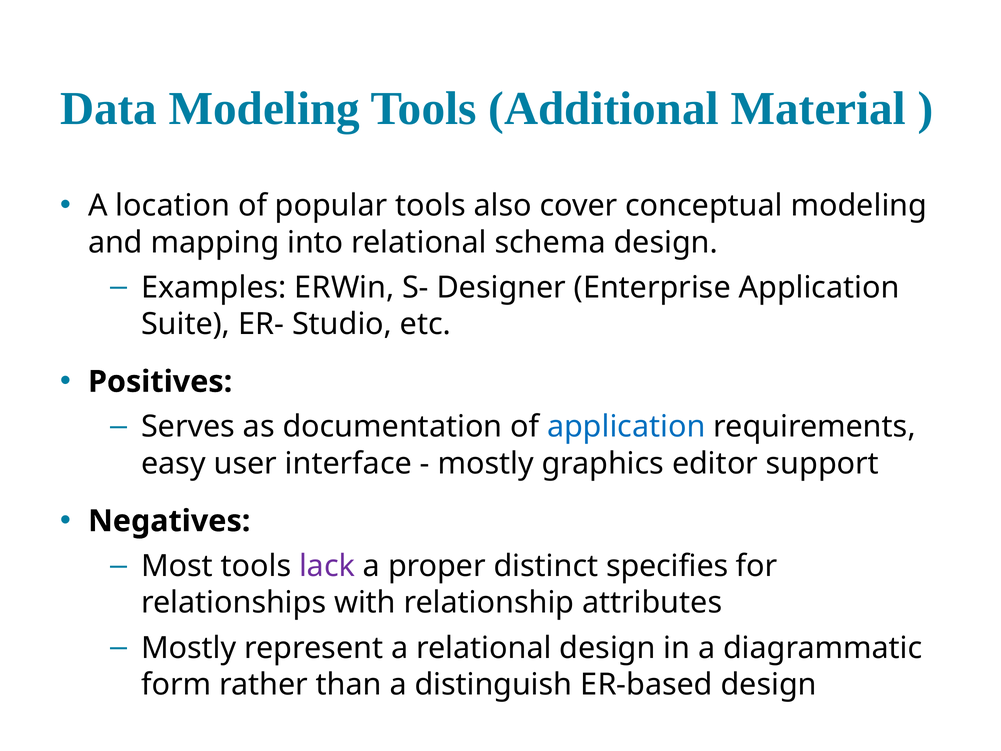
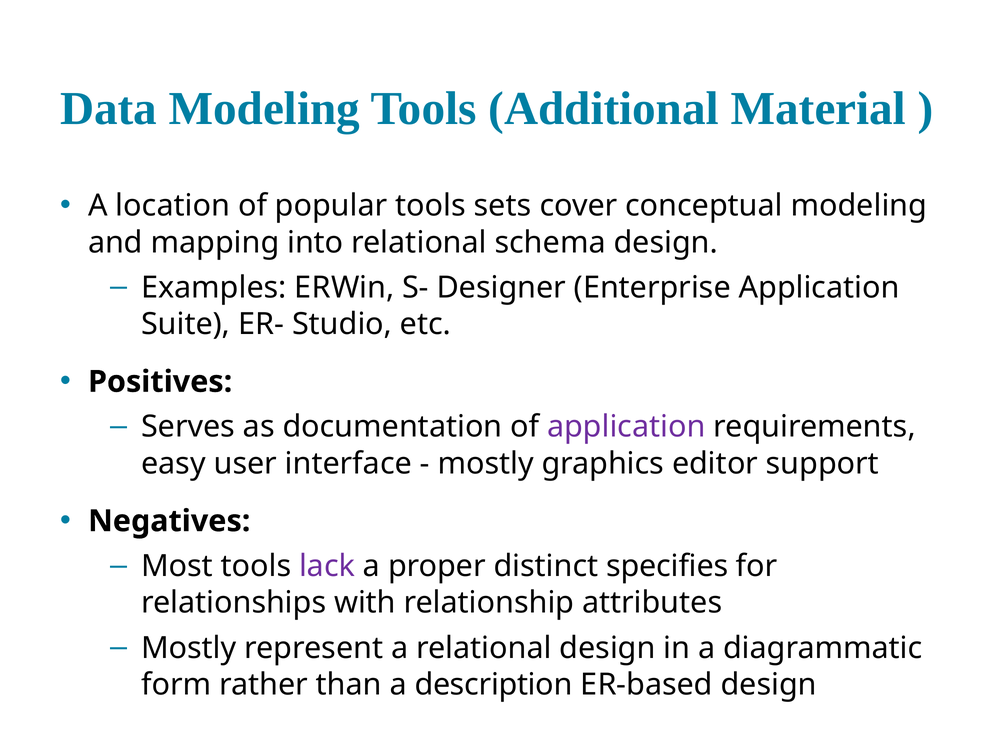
also: also -> sets
application at (626, 427) colour: blue -> purple
distinguish: distinguish -> description
